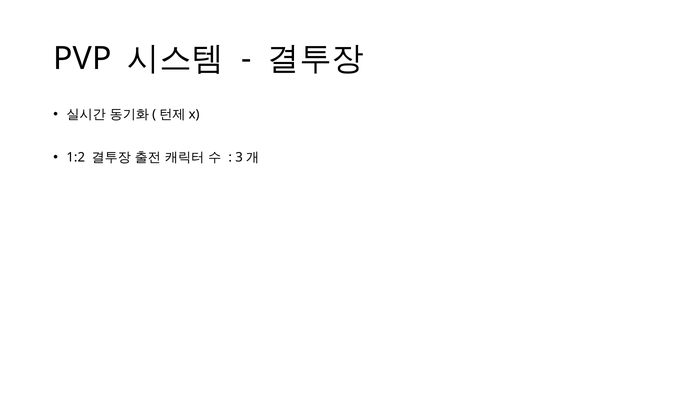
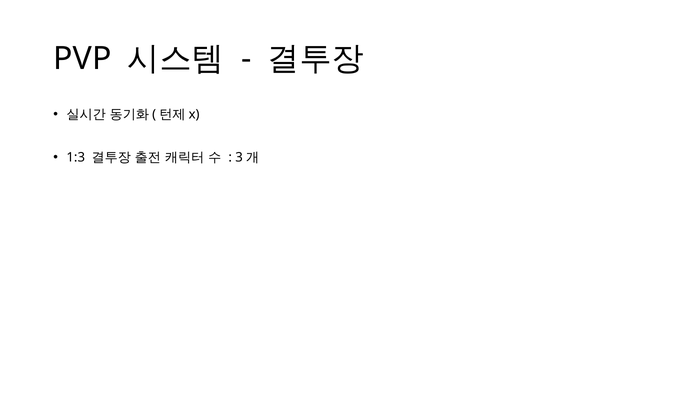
1:2: 1:2 -> 1:3
